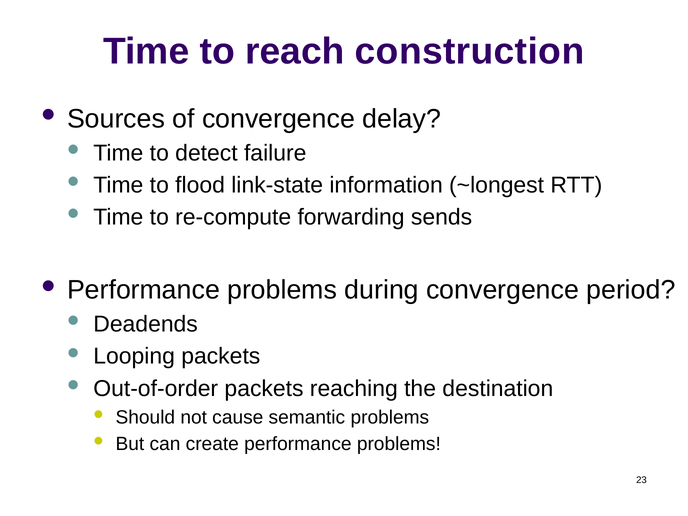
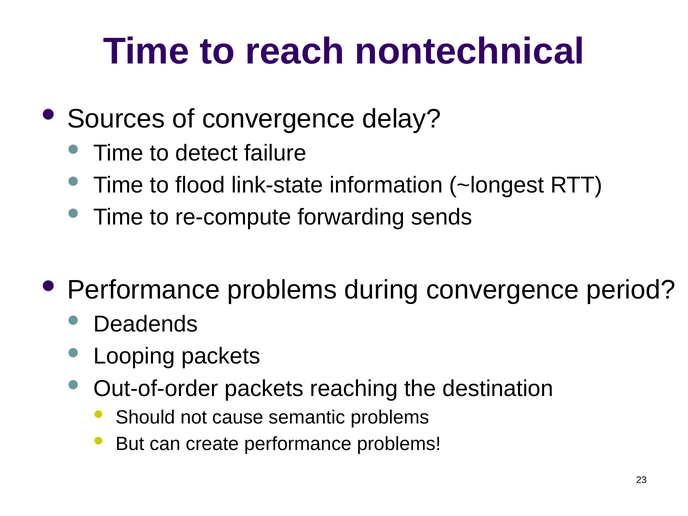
construction: construction -> nontechnical
